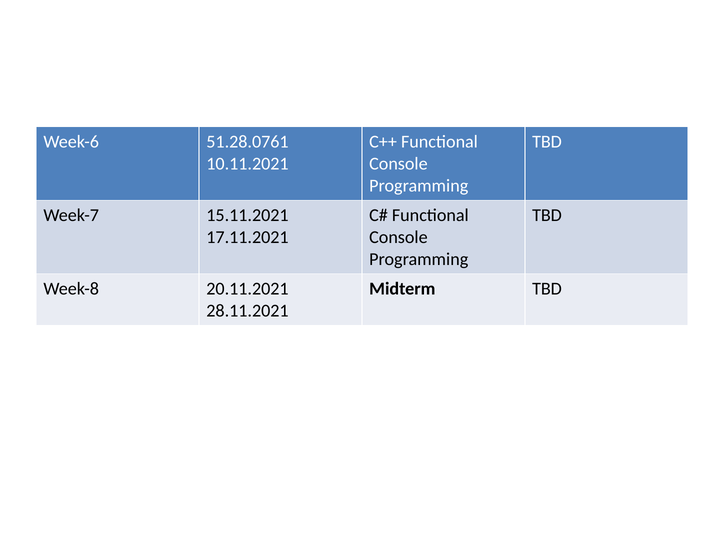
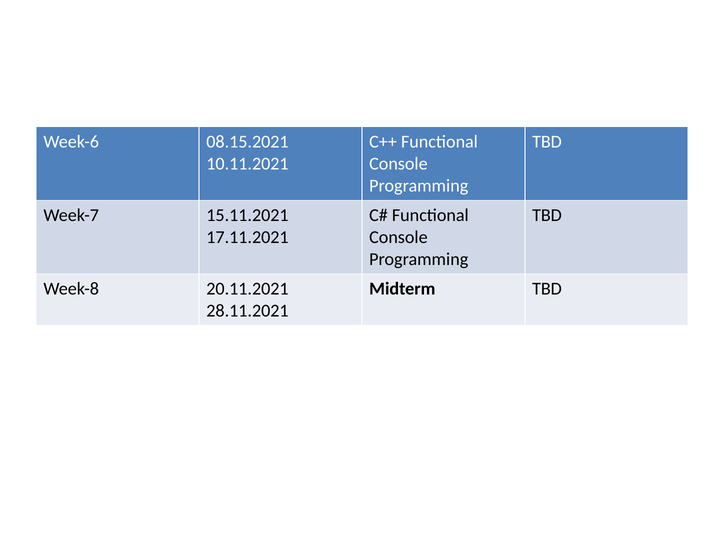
51.28.0761: 51.28.0761 -> 08.15.2021
